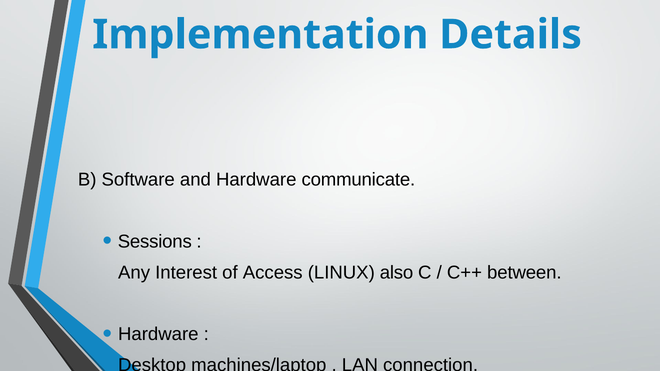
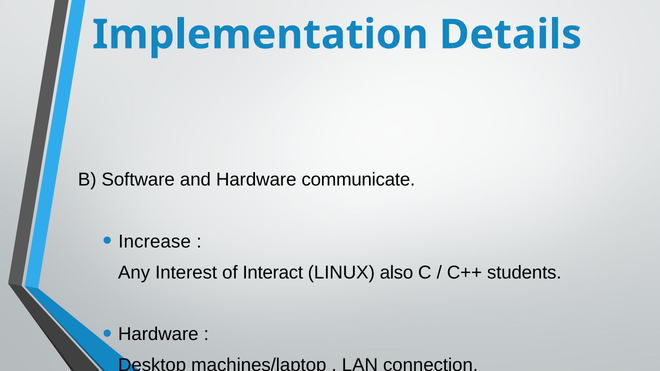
Sessions: Sessions -> Increase
Access: Access -> Interact
between: between -> students
